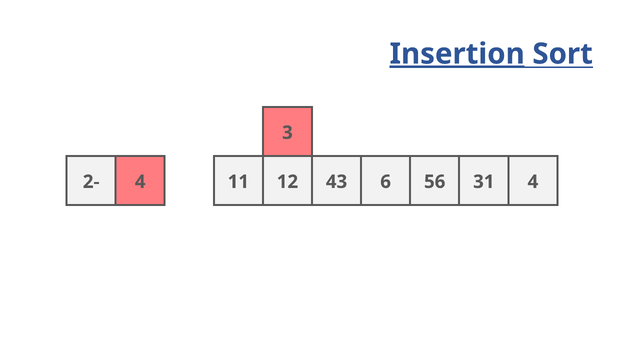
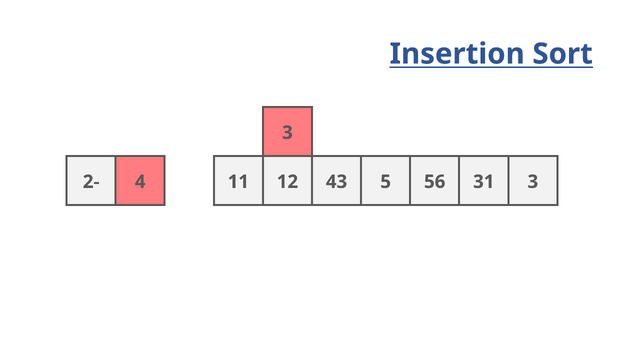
Insertion underline: present -> none
6: 6 -> 5
31 4: 4 -> 3
